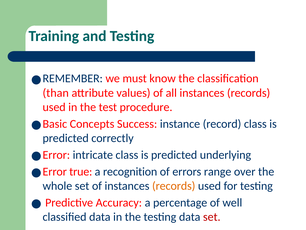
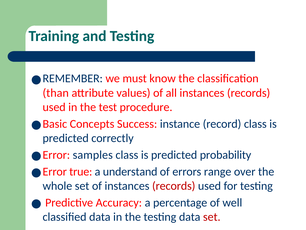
intricate: intricate -> samples
underlying: underlying -> probability
recognition: recognition -> understand
records at (174, 186) colour: orange -> red
